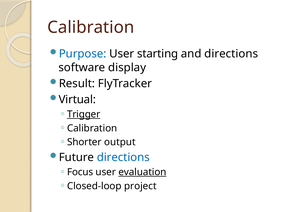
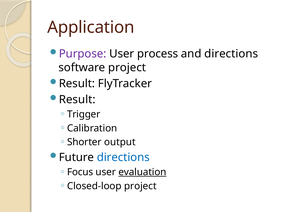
Calibration at (91, 27): Calibration -> Application
Purpose colour: blue -> purple
starting: starting -> process
software display: display -> project
Virtual at (77, 100): Virtual -> Result
Trigger underline: present -> none
